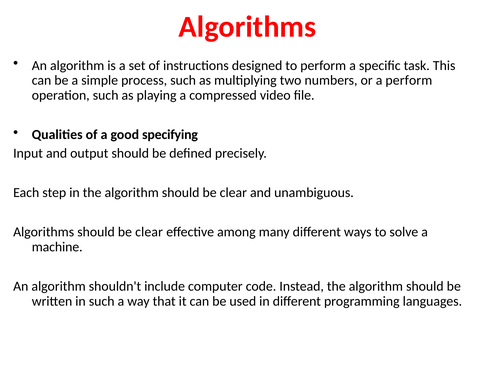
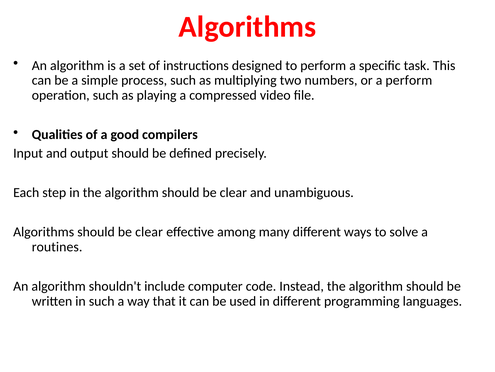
specifying: specifying -> compilers
machine: machine -> routines
